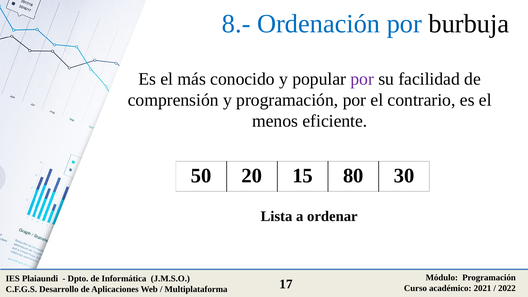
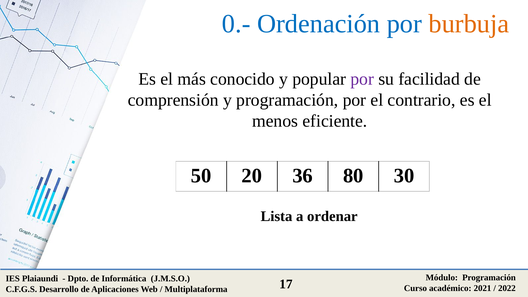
8.-: 8.- -> 0.-
burbuja colour: black -> orange
15: 15 -> 36
